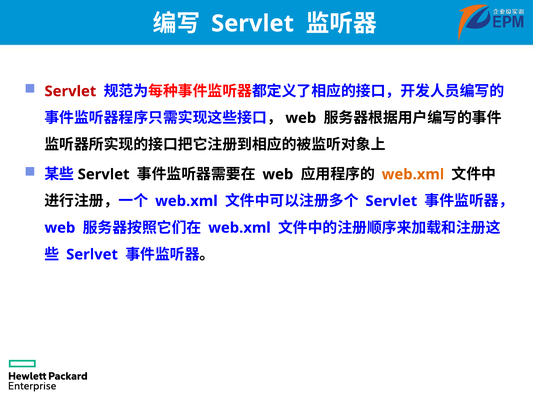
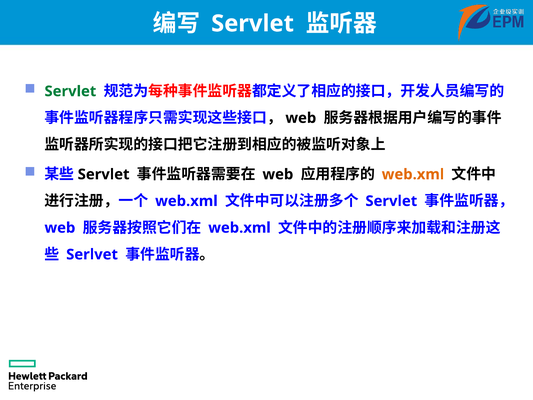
Servlet at (70, 91) colour: red -> green
